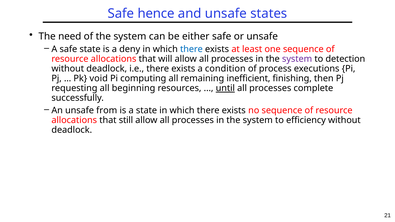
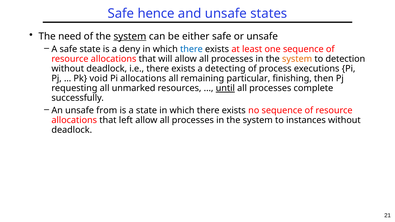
system at (130, 36) underline: none -> present
system at (297, 59) colour: purple -> orange
condition: condition -> detecting
Pi computing: computing -> allocations
inefficient: inefficient -> particular
beginning: beginning -> unmarked
still: still -> left
efficiency: efficiency -> instances
